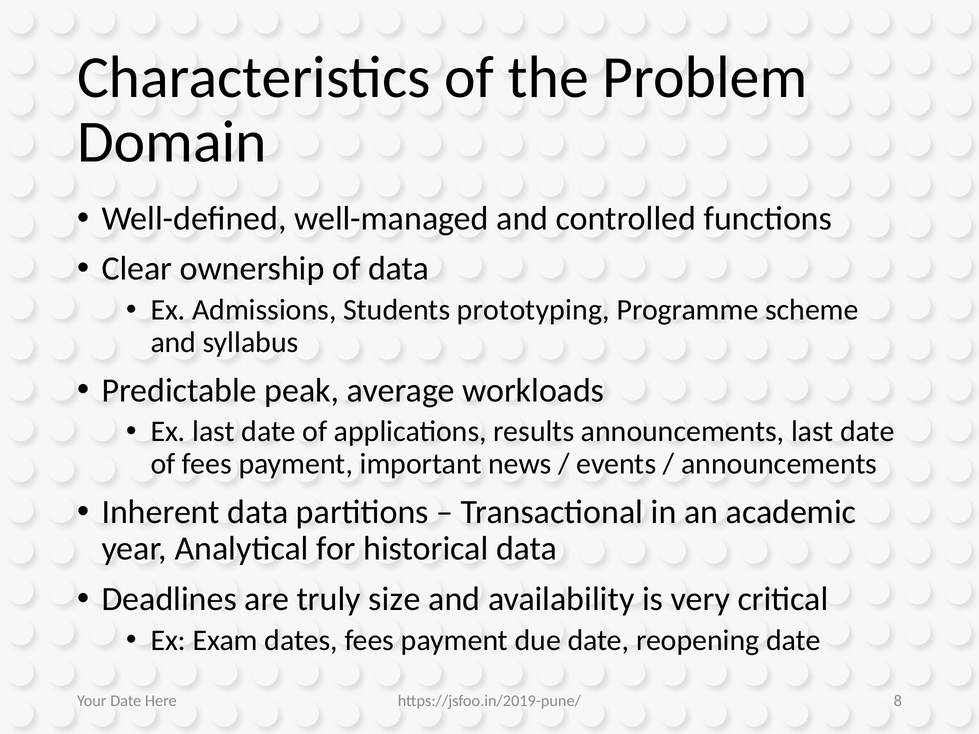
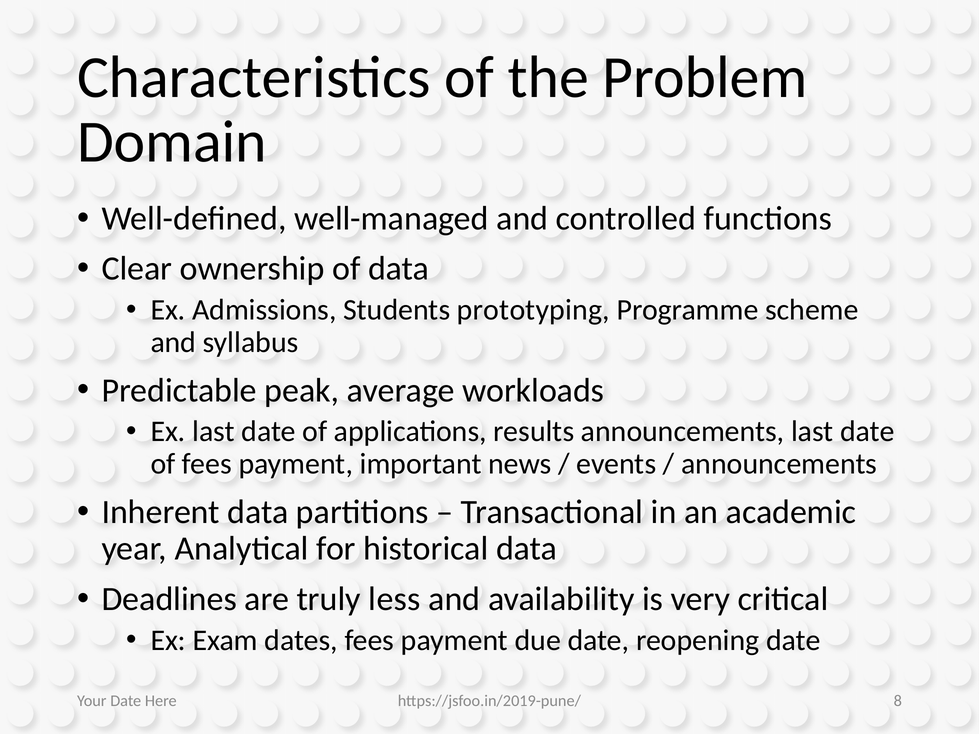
size: size -> less
